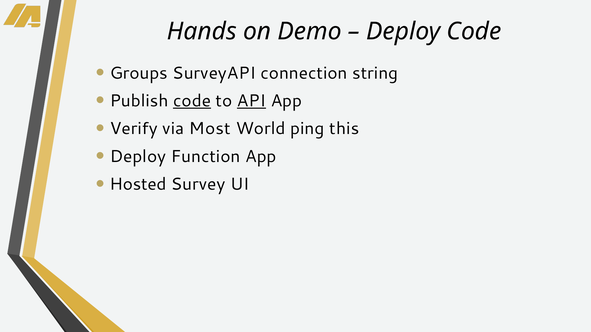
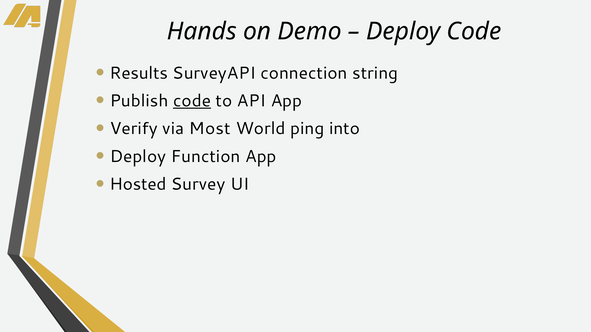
Groups: Groups -> Results
API underline: present -> none
this: this -> into
